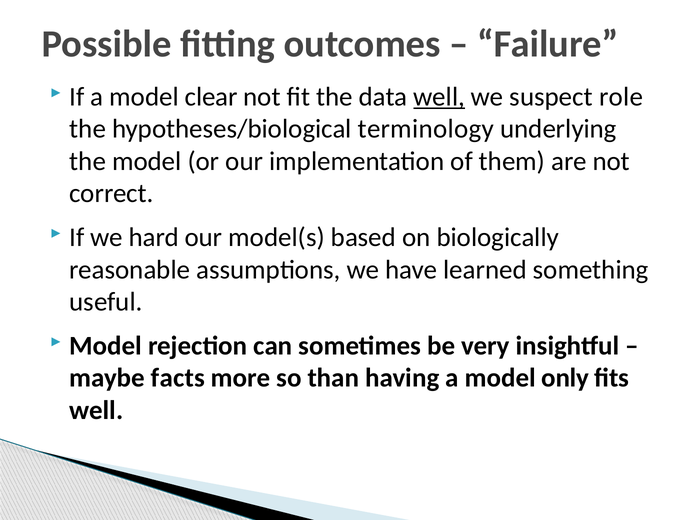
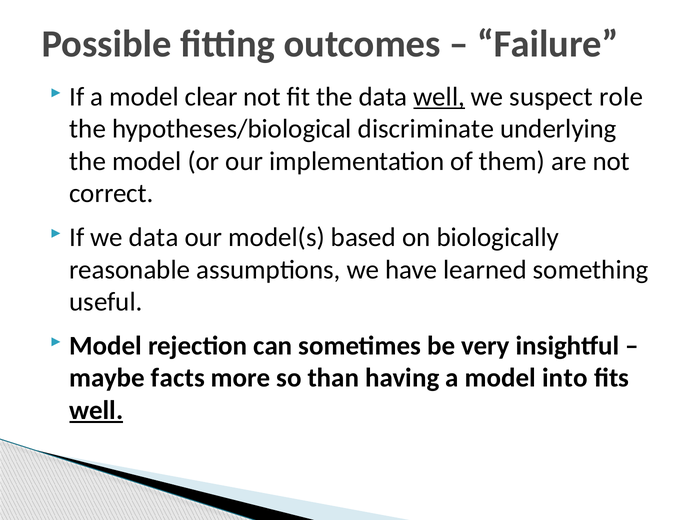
terminology: terminology -> discriminate
we hard: hard -> data
only: only -> into
well at (96, 411) underline: none -> present
